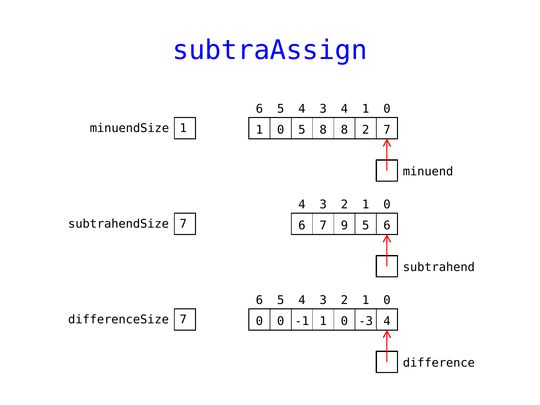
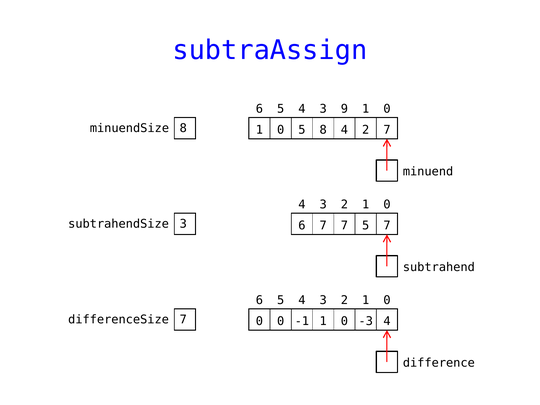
3 4: 4 -> 9
minuendSize 1: 1 -> 8
8 8: 8 -> 4
subtrahendSize 7: 7 -> 3
7 9: 9 -> 7
5 6: 6 -> 7
